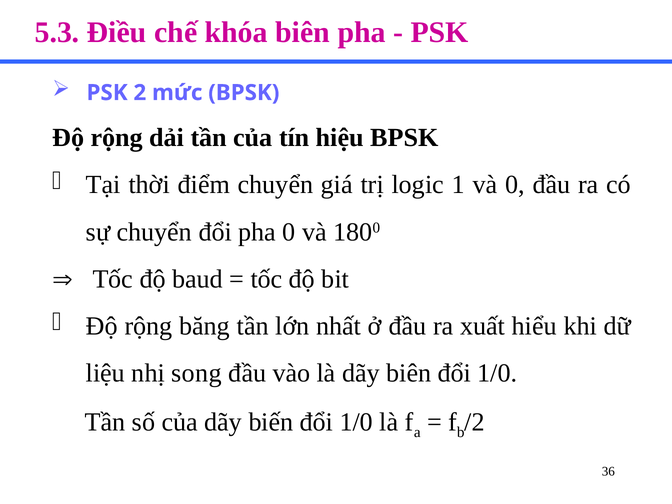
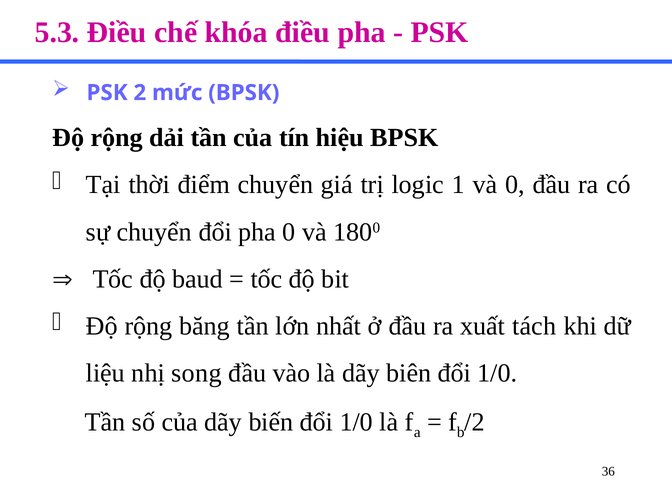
khóa biên: biên -> điều
hiểu: hiểu -> tách
